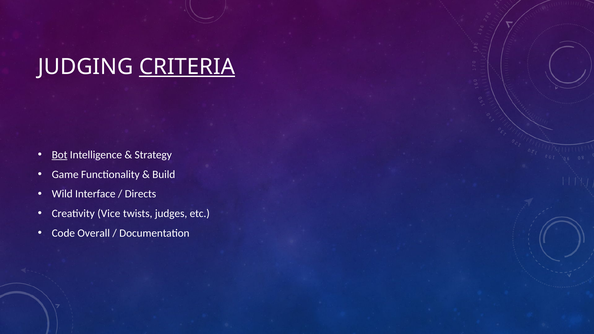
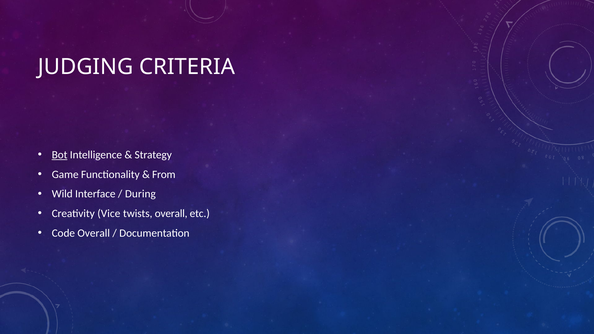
CRITERIA underline: present -> none
Build: Build -> From
Directs: Directs -> During
twists judges: judges -> overall
